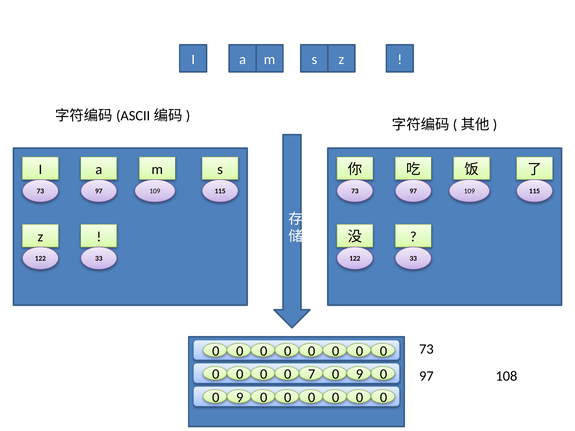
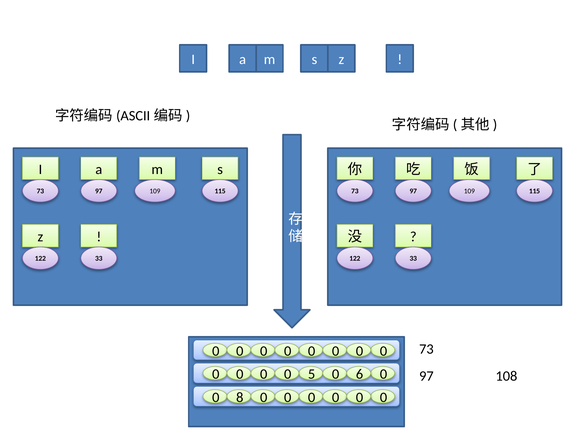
7: 7 -> 5
9 at (360, 374): 9 -> 6
9 at (240, 398): 9 -> 8
